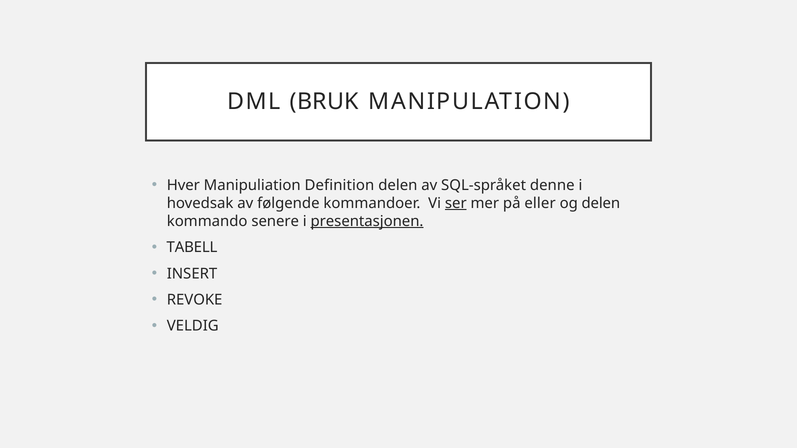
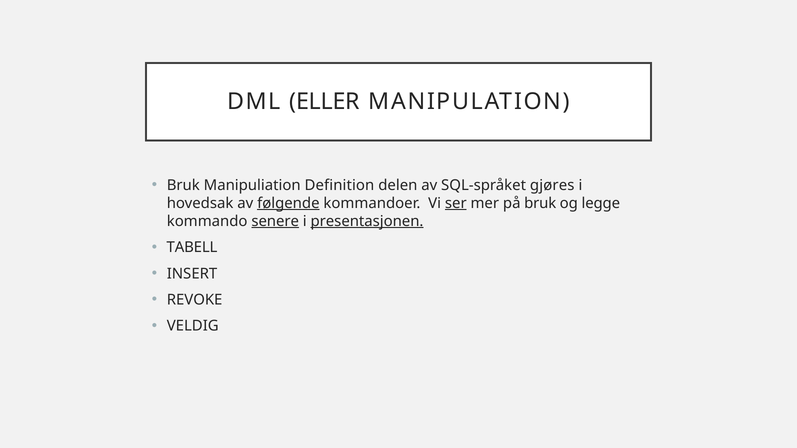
BRUK: BRUK -> ELLER
Hver at (183, 185): Hver -> Bruk
denne: denne -> gjøres
følgende underline: none -> present
på eller: eller -> bruk
og delen: delen -> legge
senere underline: none -> present
